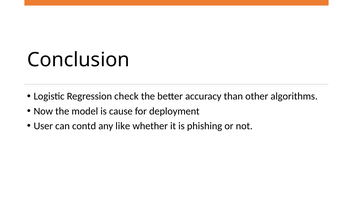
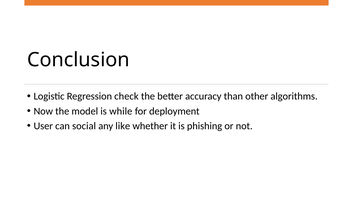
cause: cause -> while
contd: contd -> social
